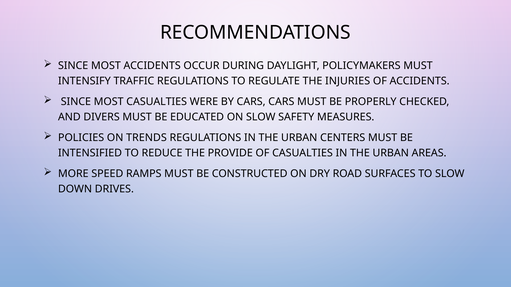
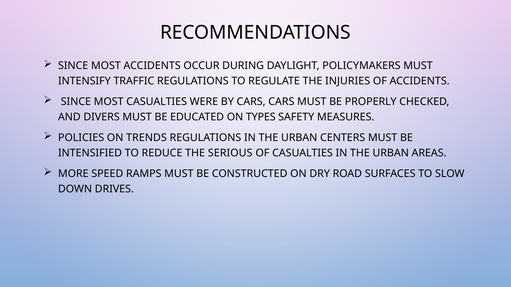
ON SLOW: SLOW -> TYPES
PROVIDE: PROVIDE -> SERIOUS
